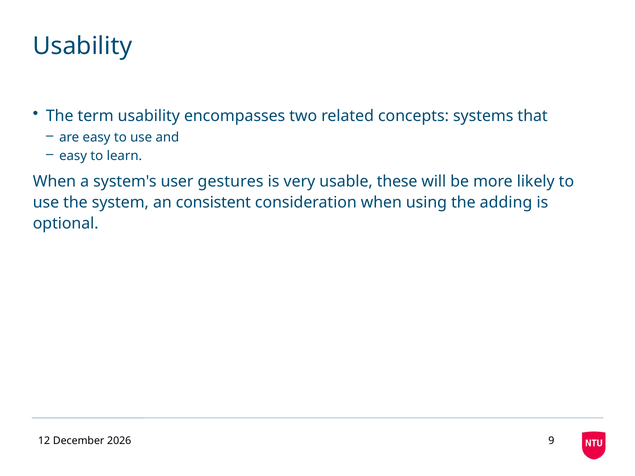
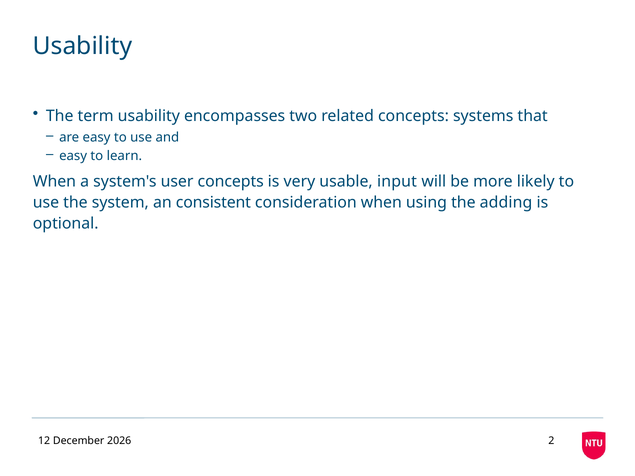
user gestures: gestures -> concepts
these: these -> input
9: 9 -> 2
